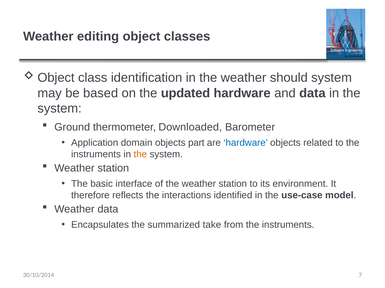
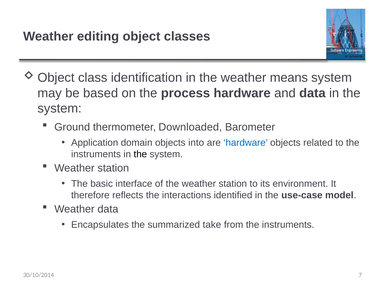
should: should -> means
updated: updated -> process
part: part -> into
the at (140, 155) colour: orange -> black
